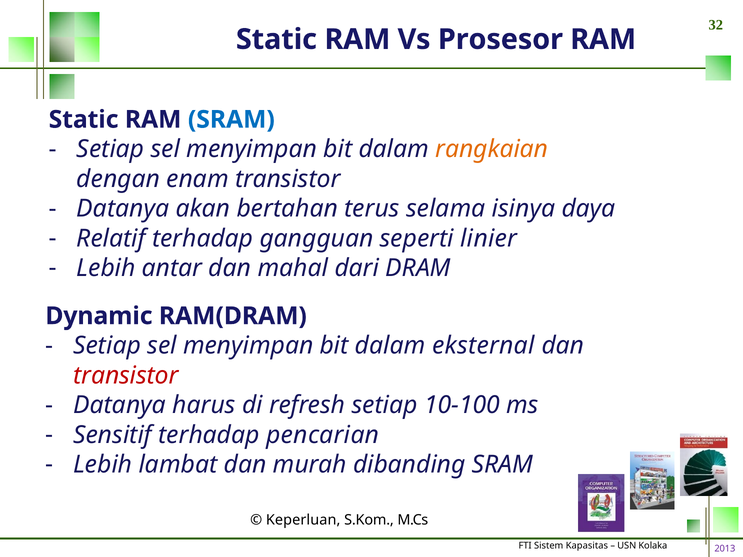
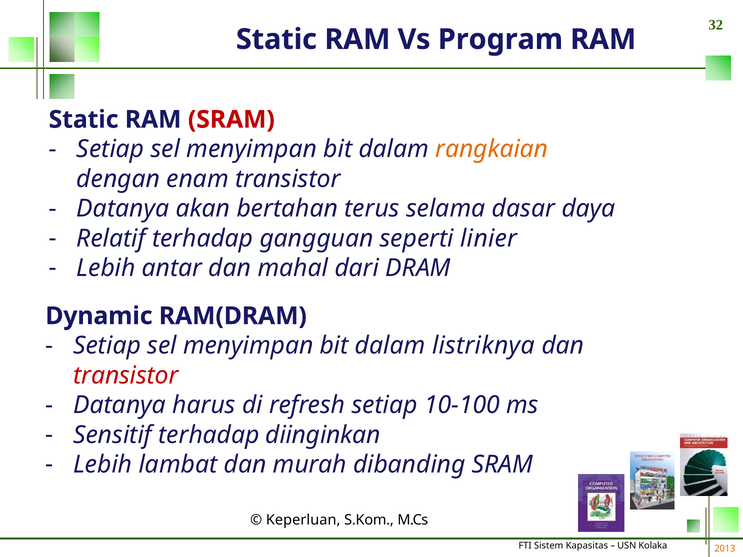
Prosesor: Prosesor -> Program
SRAM at (231, 120) colour: blue -> red
isinya: isinya -> dasar
eksternal: eksternal -> listriknya
pencarian: pencarian -> diinginkan
2013 colour: purple -> orange
